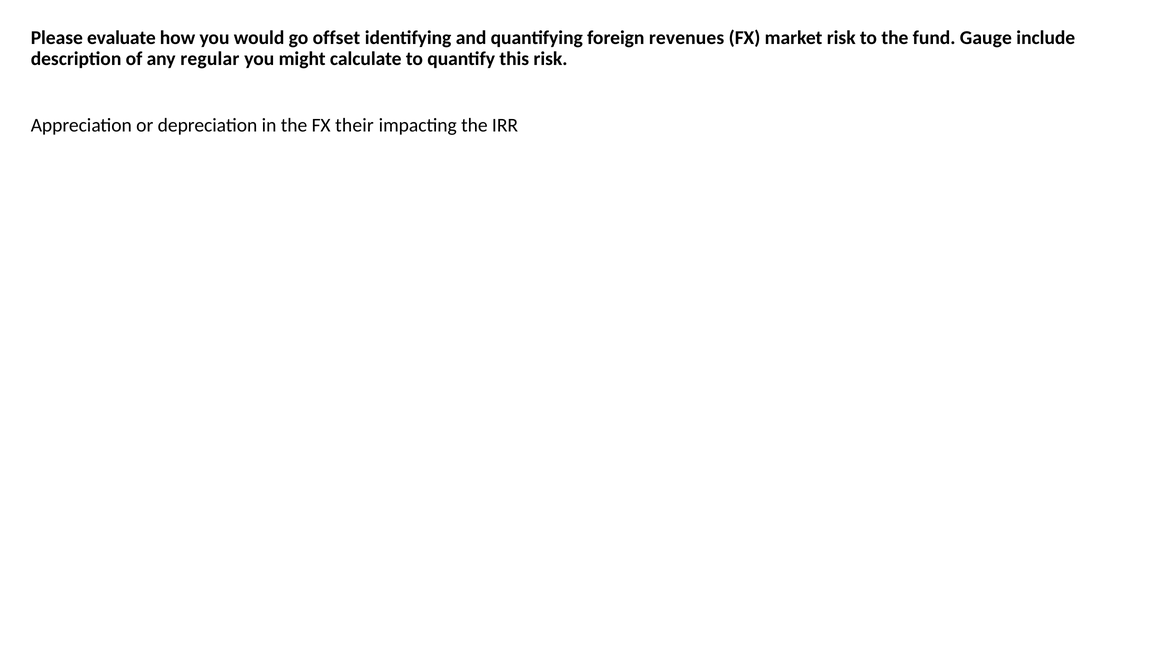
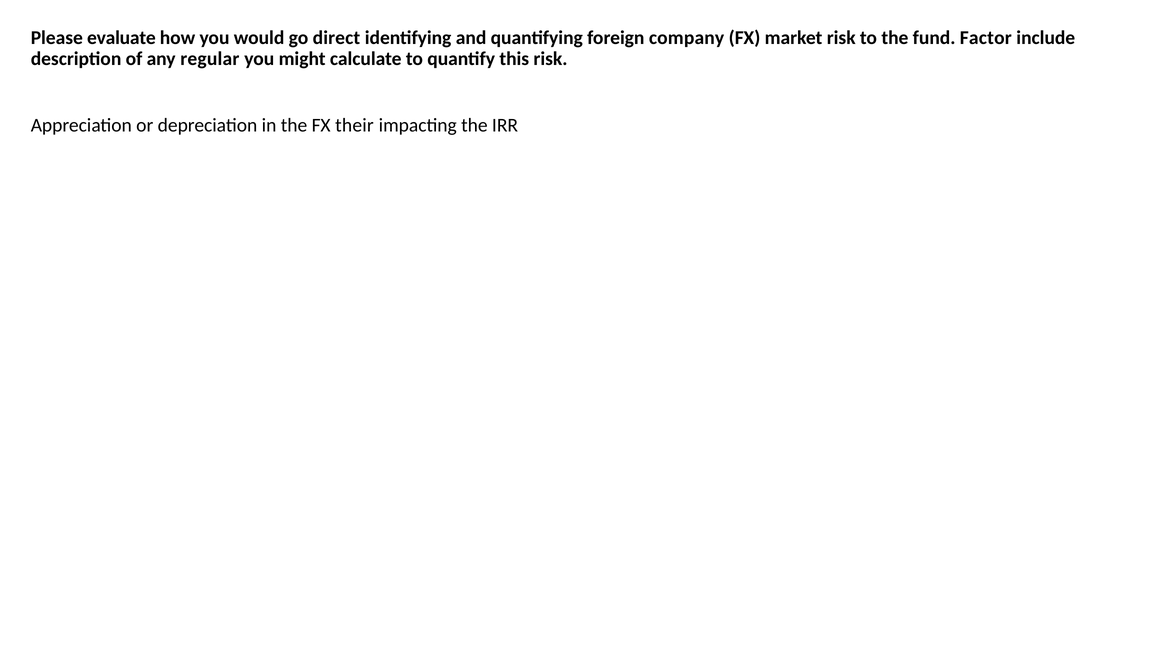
offset: offset -> direct
revenues: revenues -> company
Gauge: Gauge -> Factor
